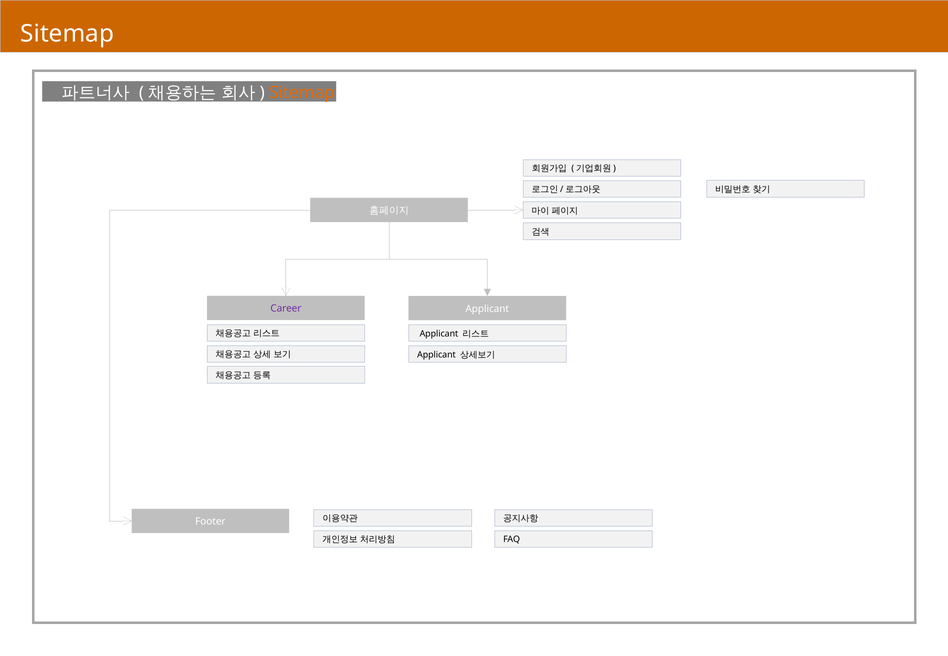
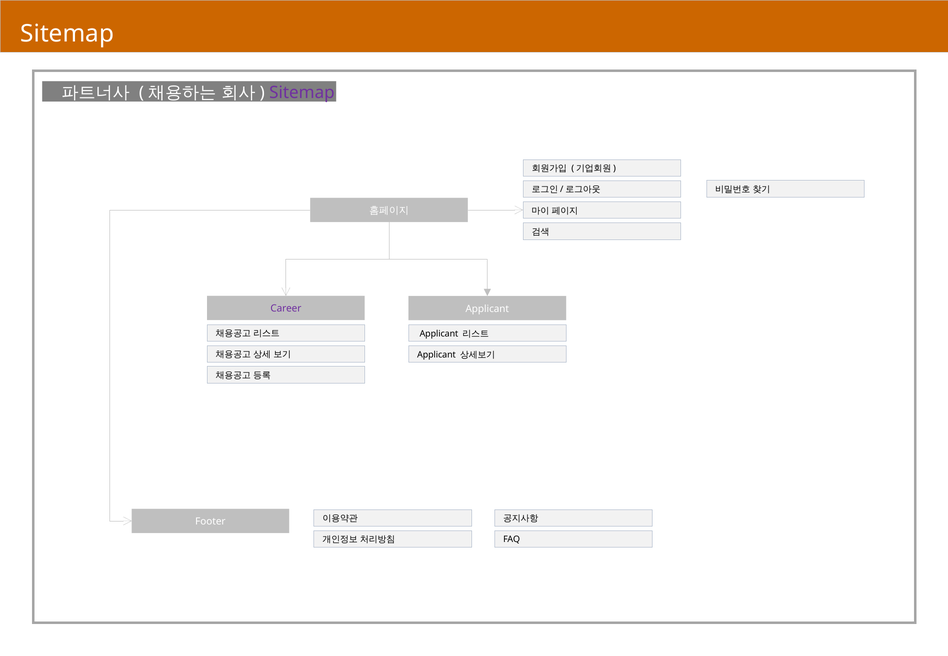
Sitemap at (302, 93) colour: orange -> purple
